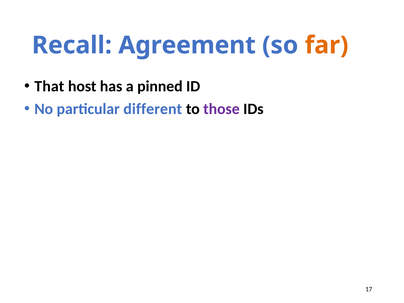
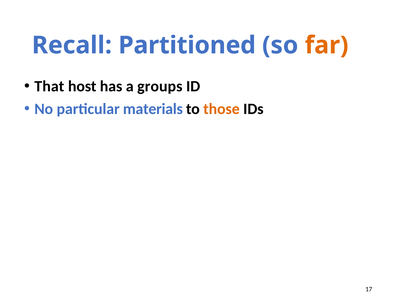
Agreement: Agreement -> Partitioned
pinned: pinned -> groups
different: different -> materials
those colour: purple -> orange
